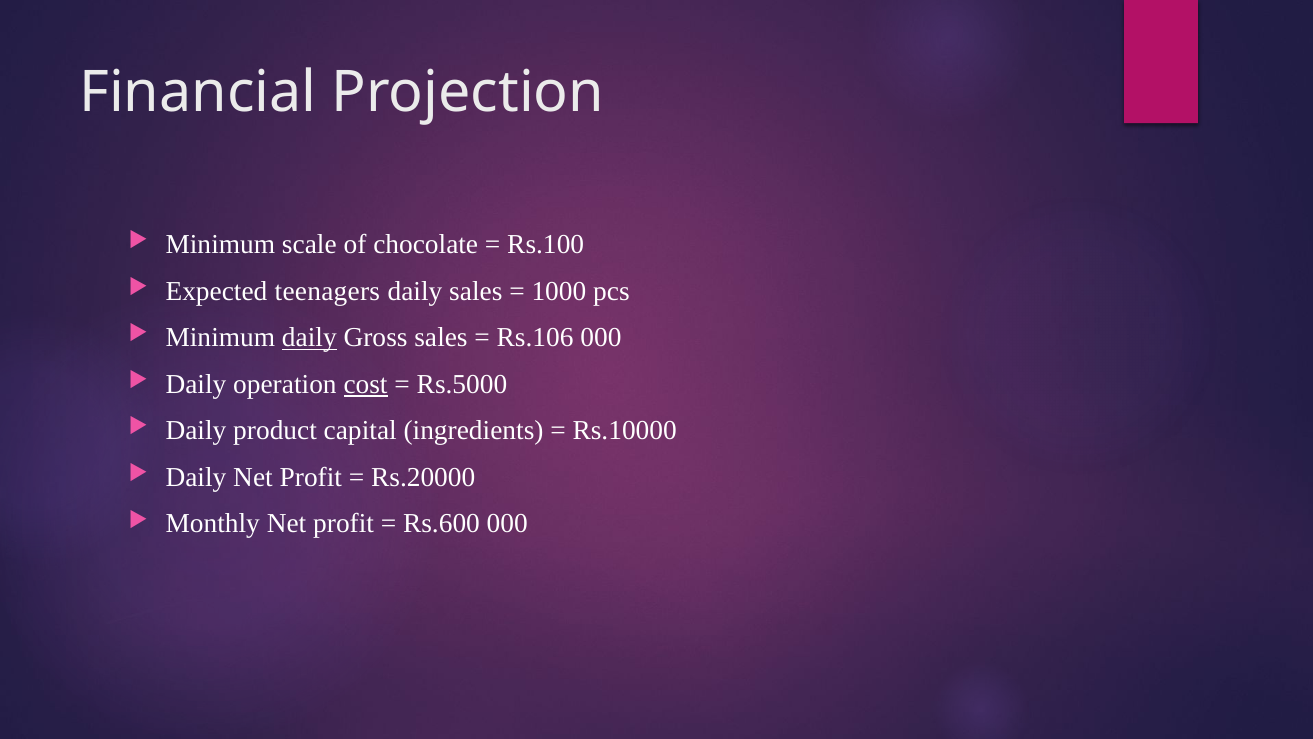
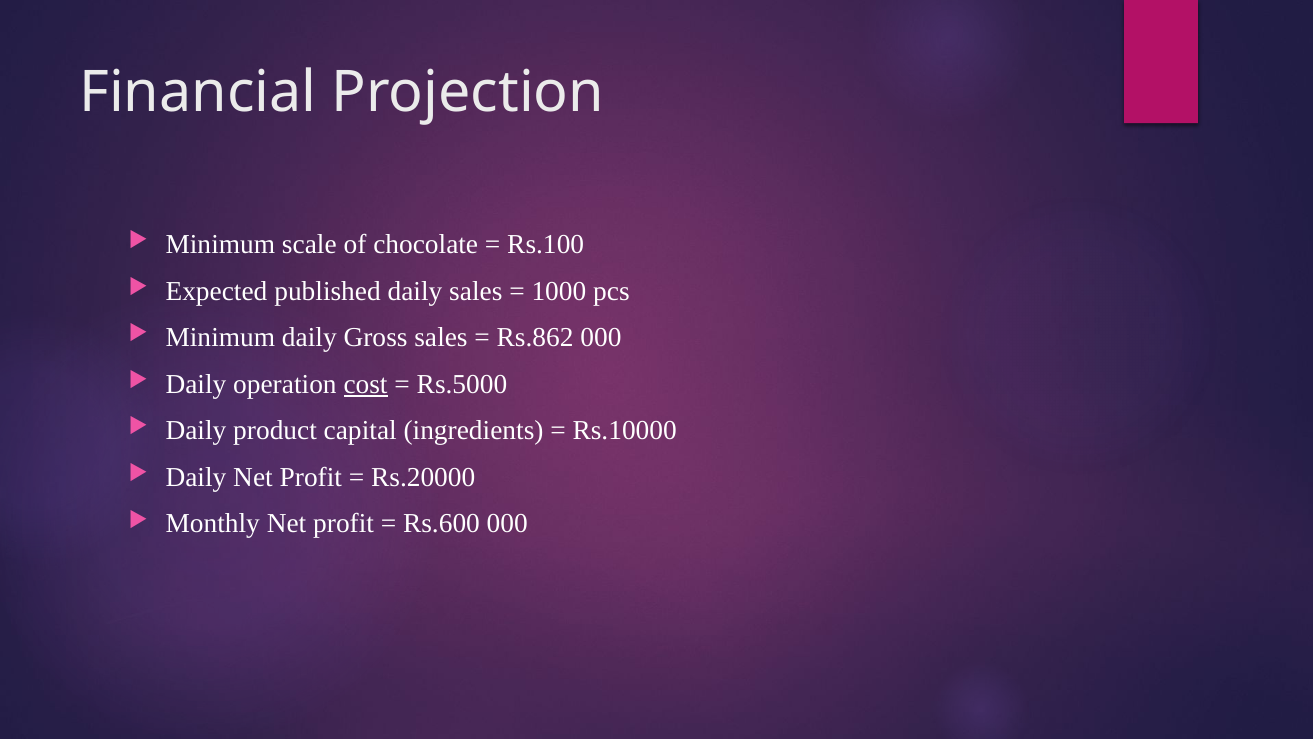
teenagers: teenagers -> published
daily at (309, 337) underline: present -> none
Rs.106: Rs.106 -> Rs.862
